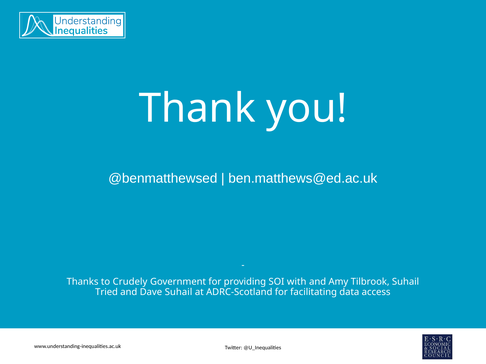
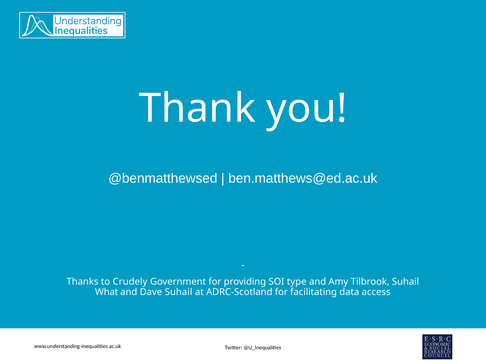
with: with -> type
Tried: Tried -> What
